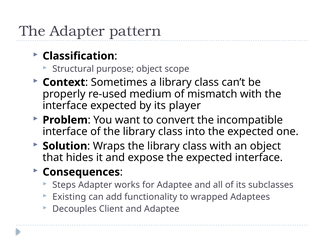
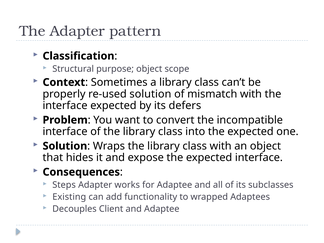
re-used medium: medium -> solution
player: player -> defers
